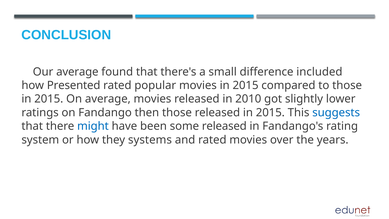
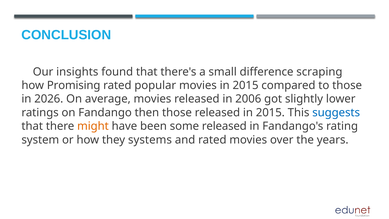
Our average: average -> insights
included: included -> scraping
Presented: Presented -> Promising
2015 at (49, 99): 2015 -> 2026
2010: 2010 -> 2006
might colour: blue -> orange
